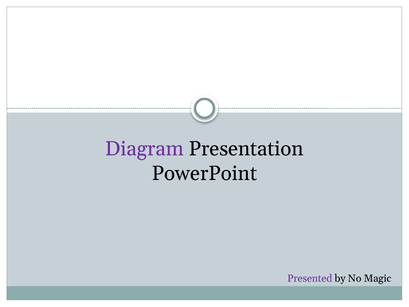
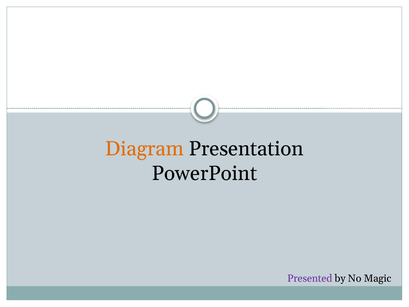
Diagram colour: purple -> orange
